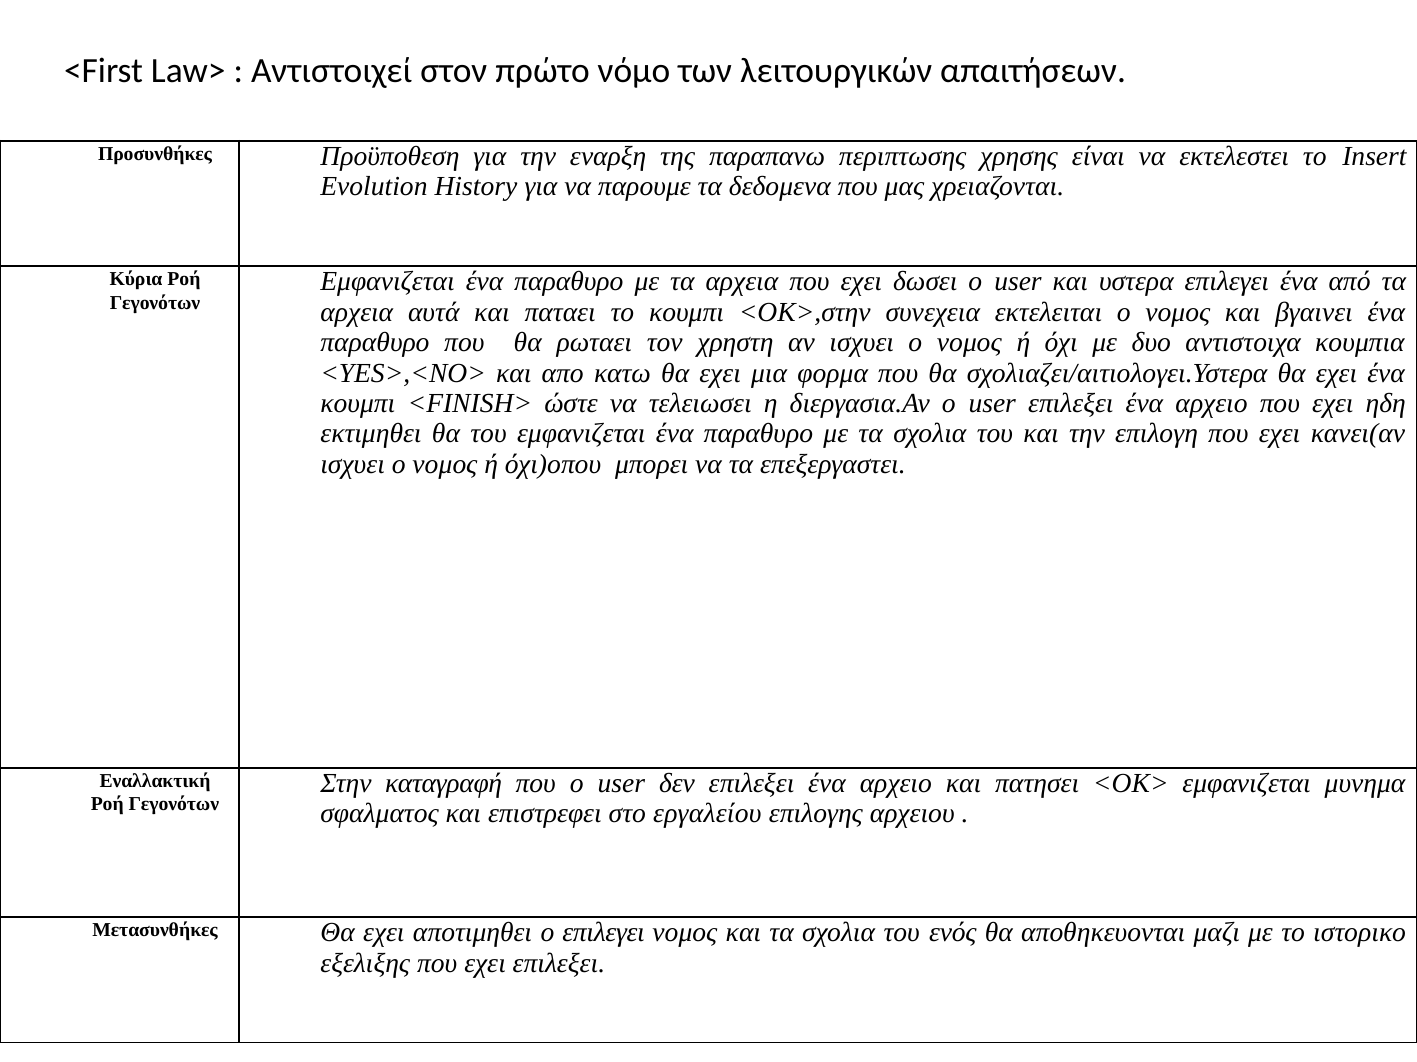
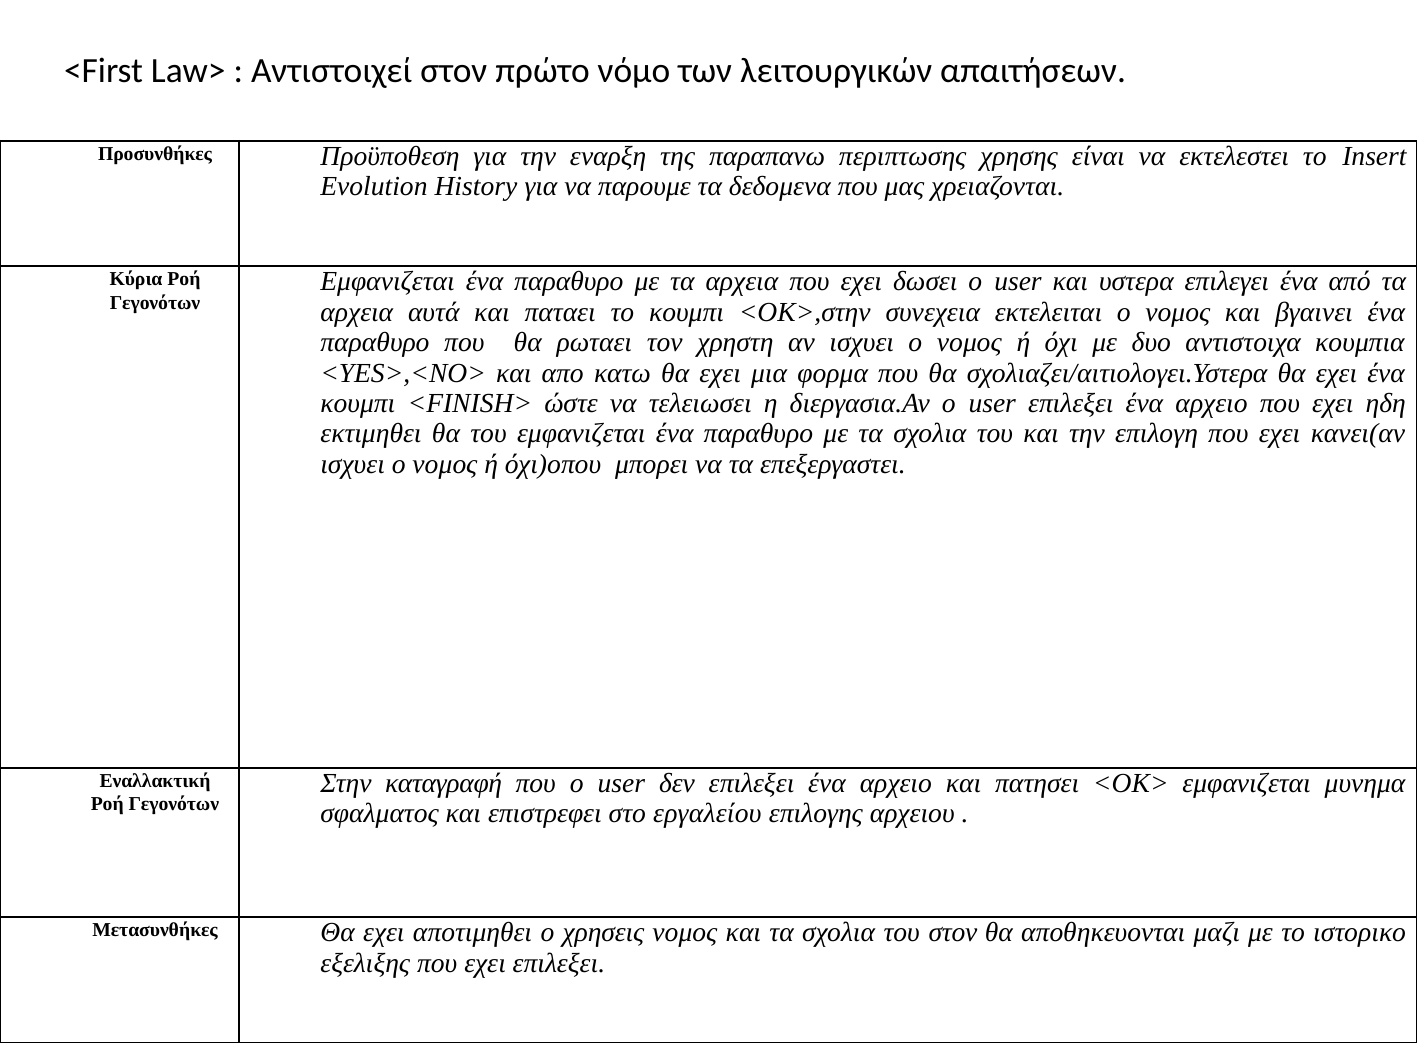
ο επιλεγει: επιλεγει -> χρησεις
του ενός: ενός -> στον
